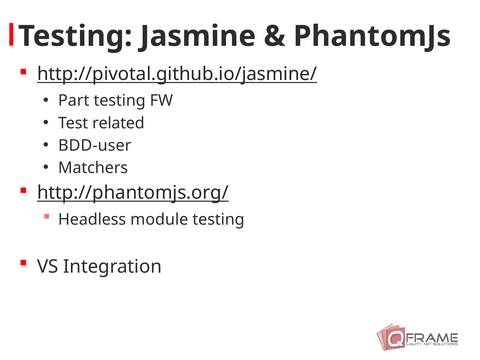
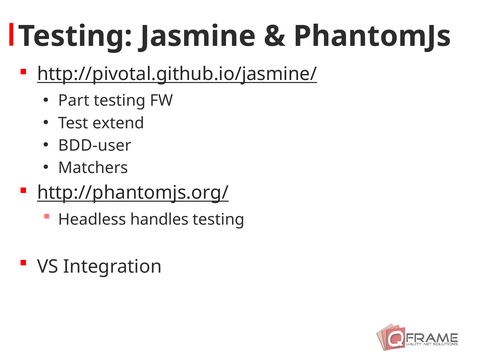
related: related -> extend
module: module -> handles
